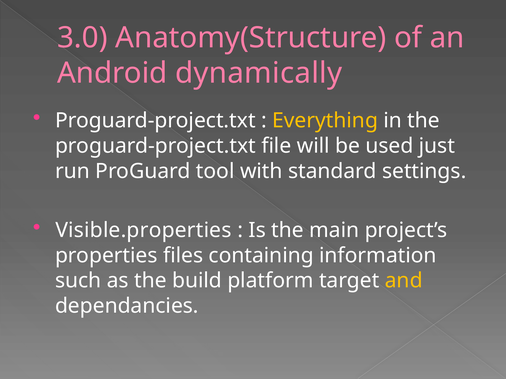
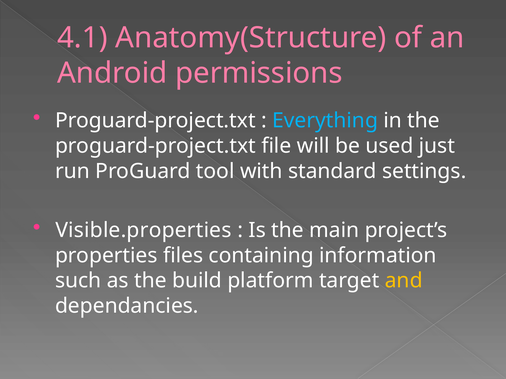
3.0: 3.0 -> 4.1
dynamically: dynamically -> permissions
Everything colour: yellow -> light blue
